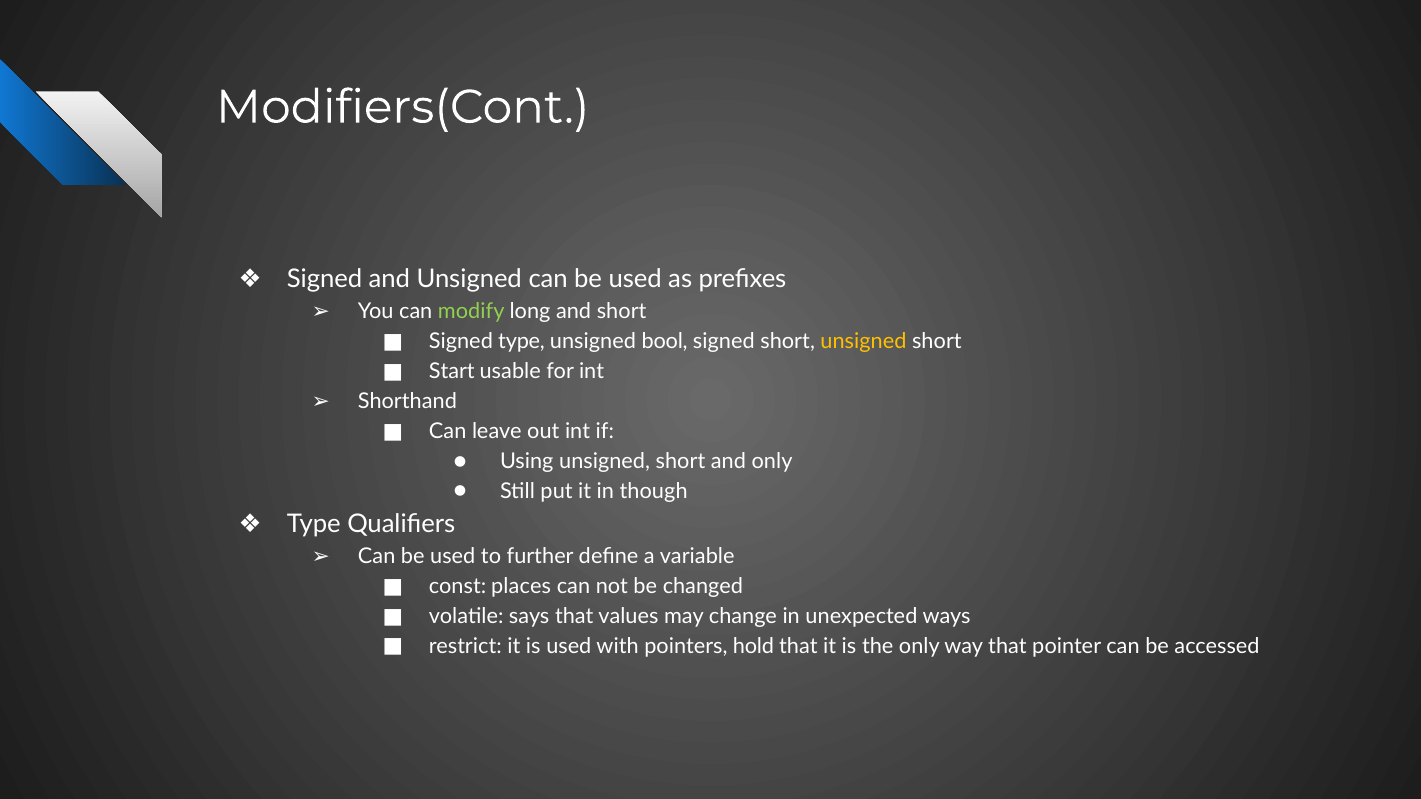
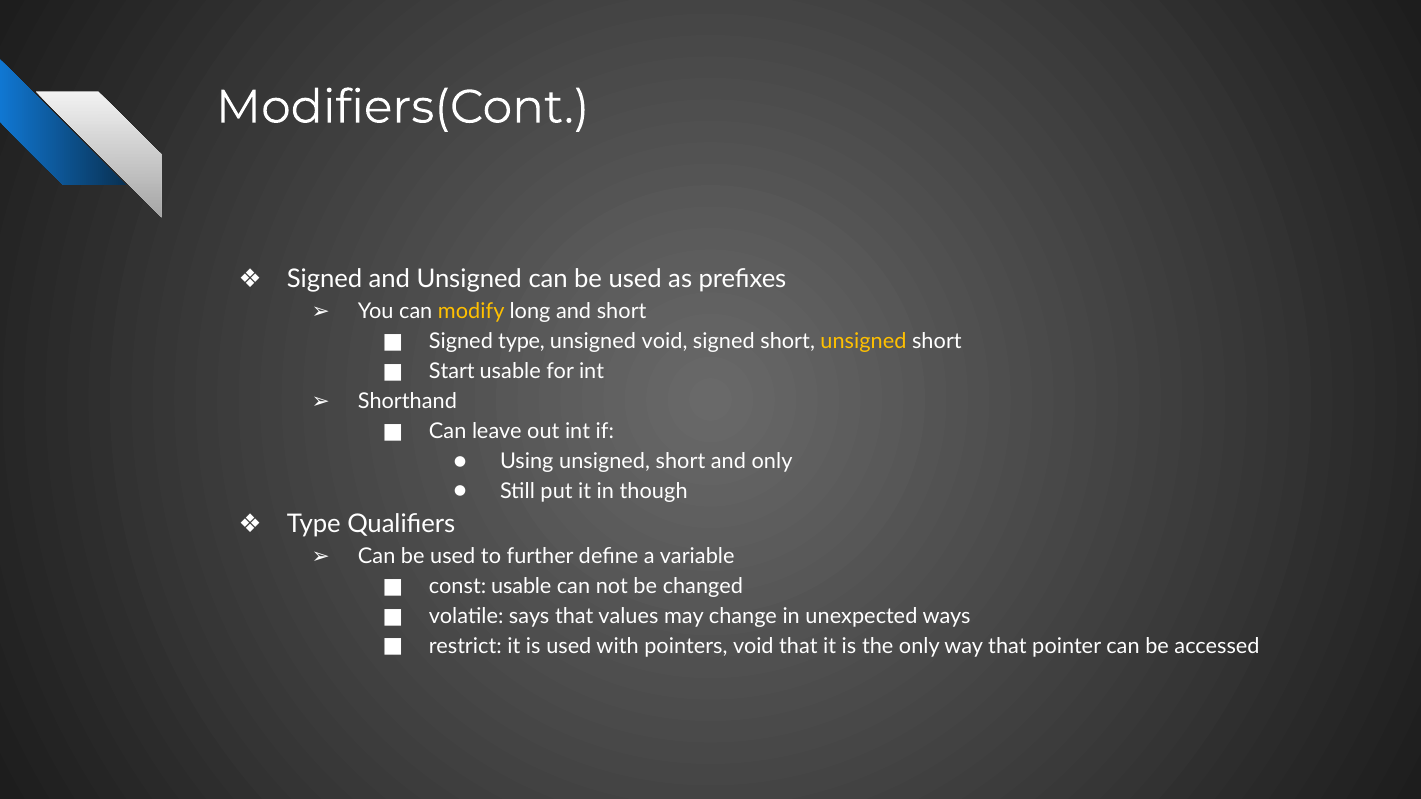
modify colour: light green -> yellow
unsigned bool: bool -> void
const places: places -> usable
pointers hold: hold -> void
